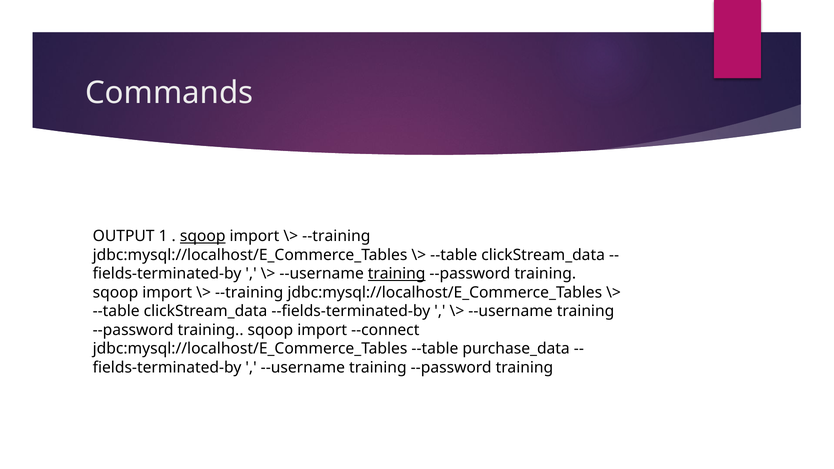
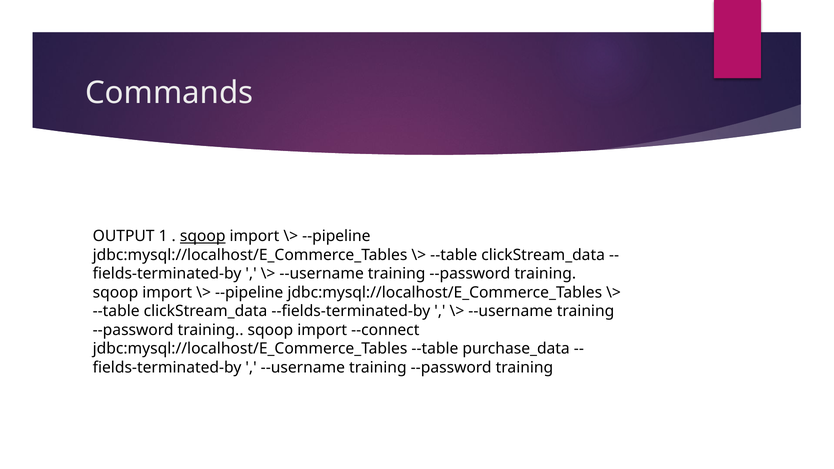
--training at (336, 236): --training -> --pipeline
training at (397, 274) underline: present -> none
--training at (249, 293): --training -> --pipeline
